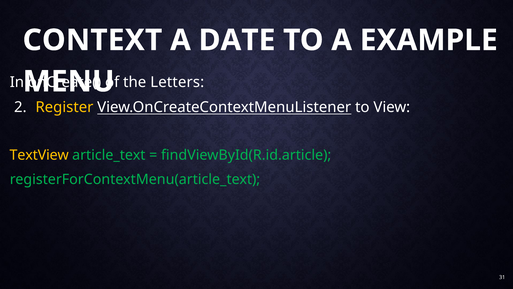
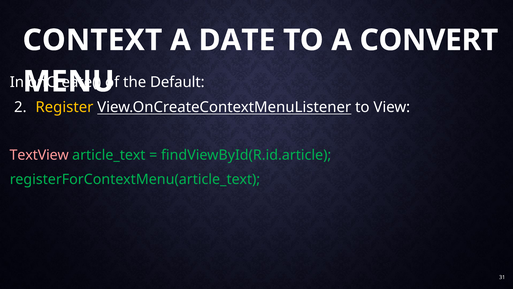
EXAMPLE: EXAMPLE -> CONVERT
Letters: Letters -> Default
TextView colour: yellow -> pink
